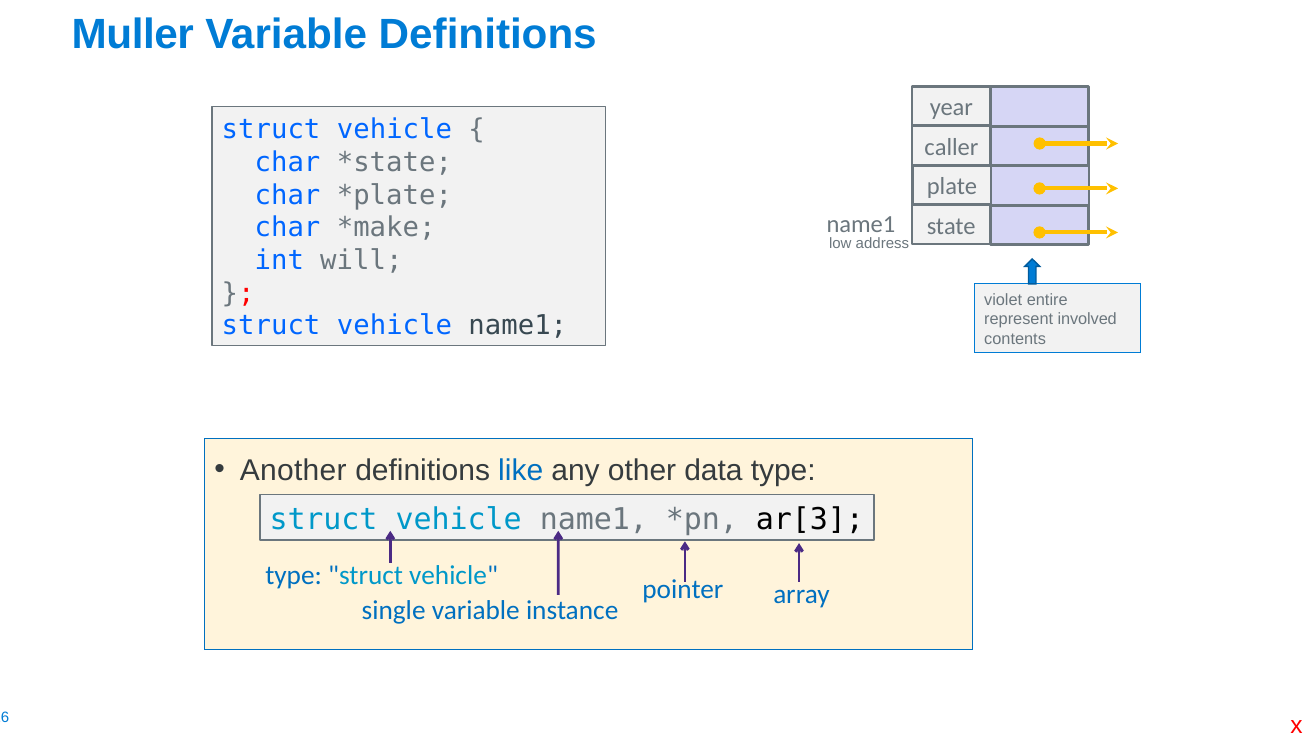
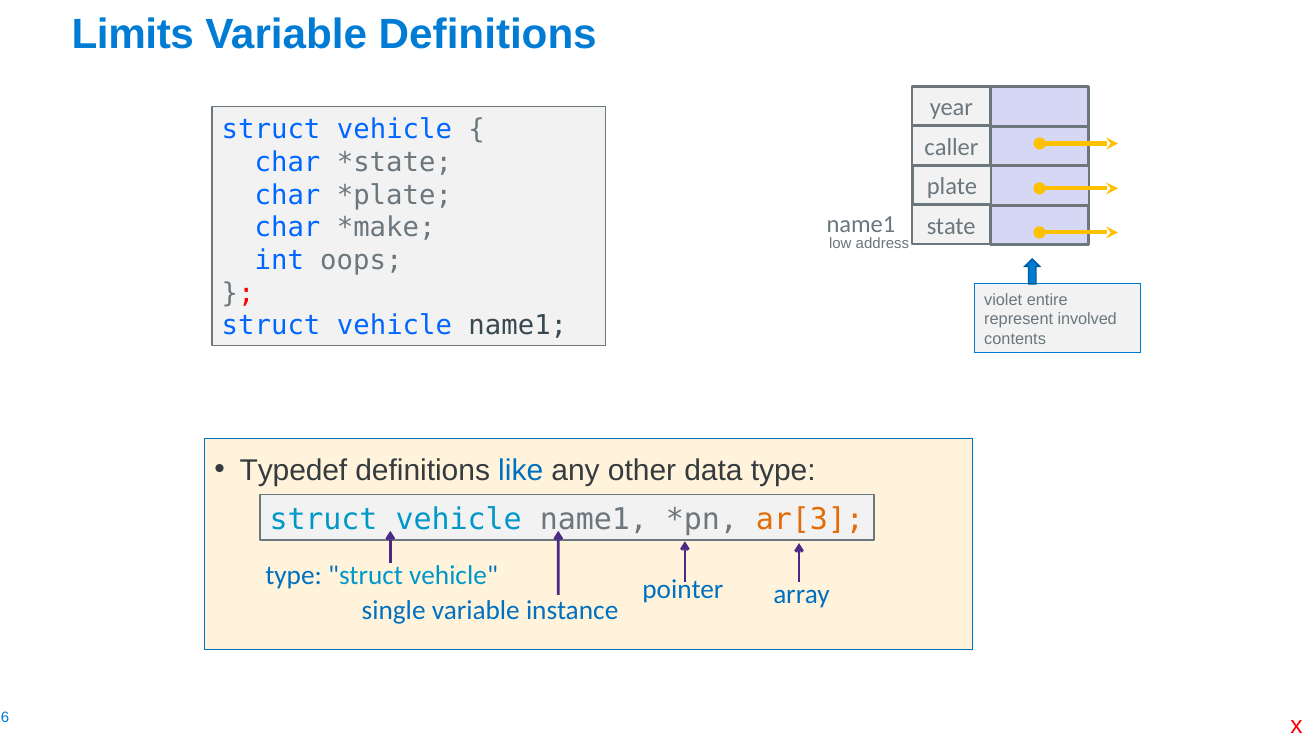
Muller: Muller -> Limits
will: will -> oops
Another: Another -> Typedef
ar[3 colour: black -> orange
